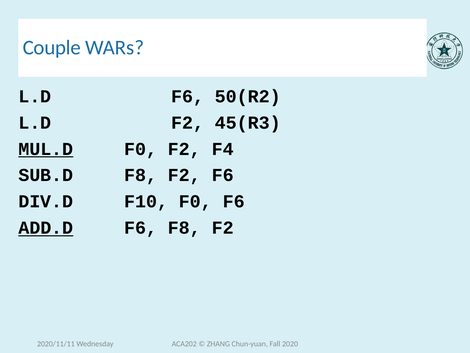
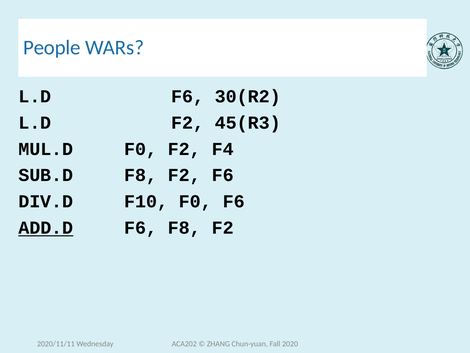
Couple: Couple -> People
50(R2: 50(R2 -> 30(R2
MUL.D underline: present -> none
